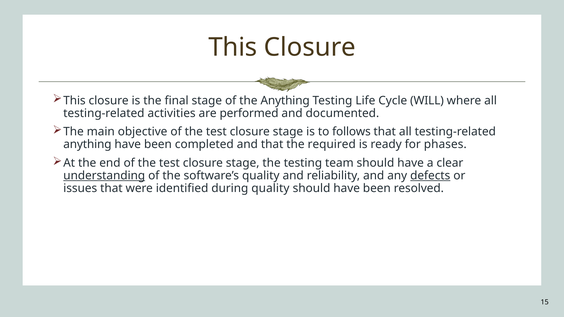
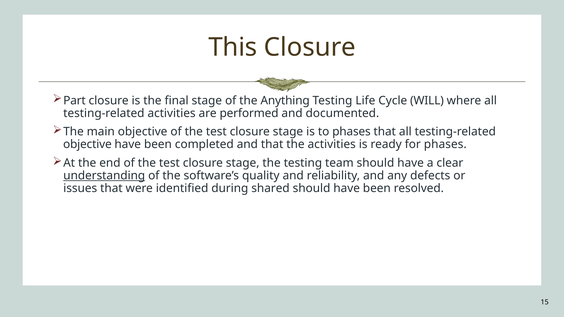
This at (74, 101): This -> Part
to follows: follows -> phases
anything at (87, 145): anything -> objective
the required: required -> activities
defects underline: present -> none
during quality: quality -> shared
